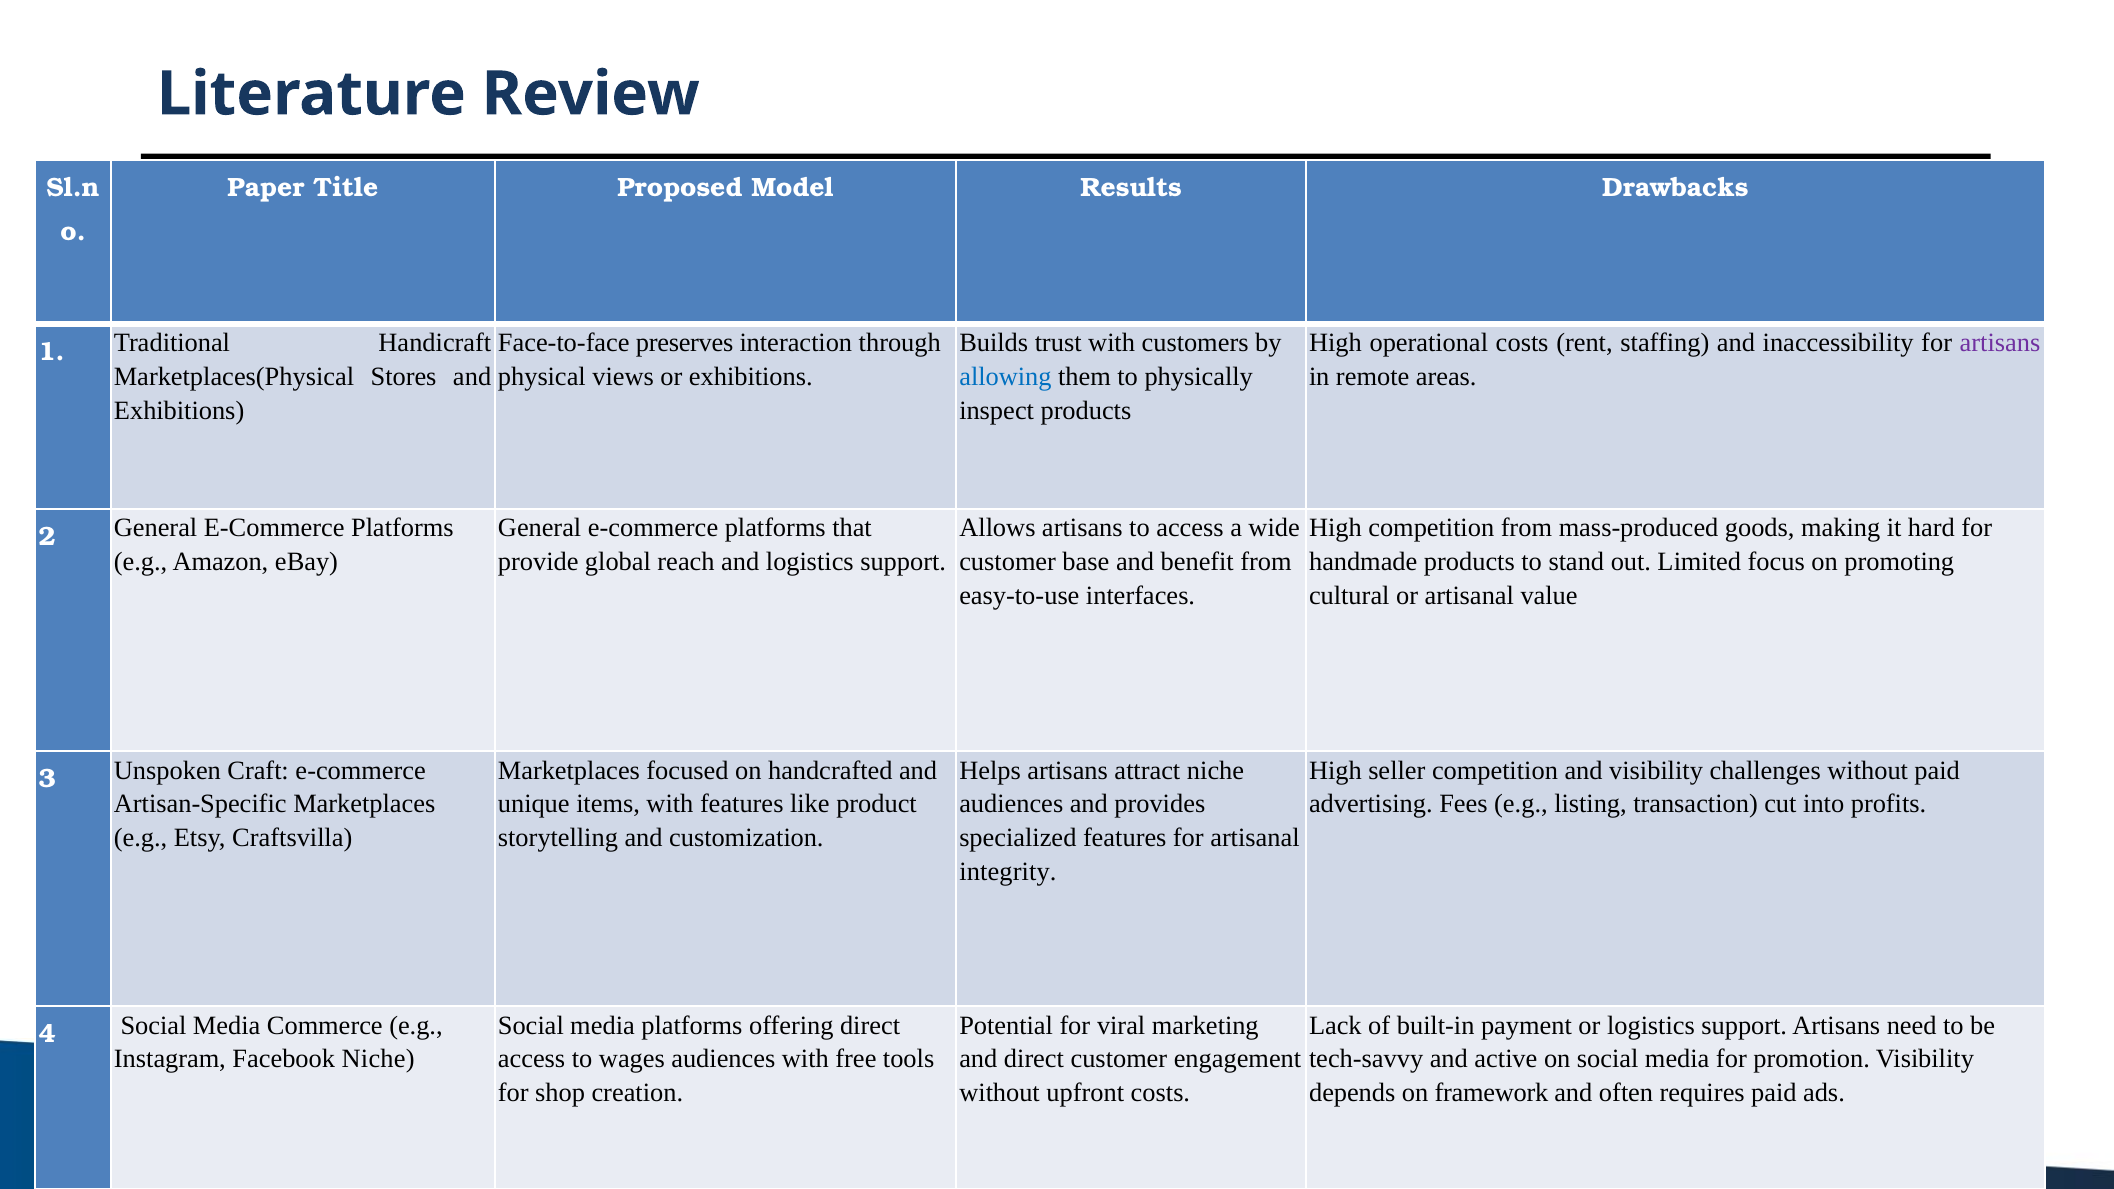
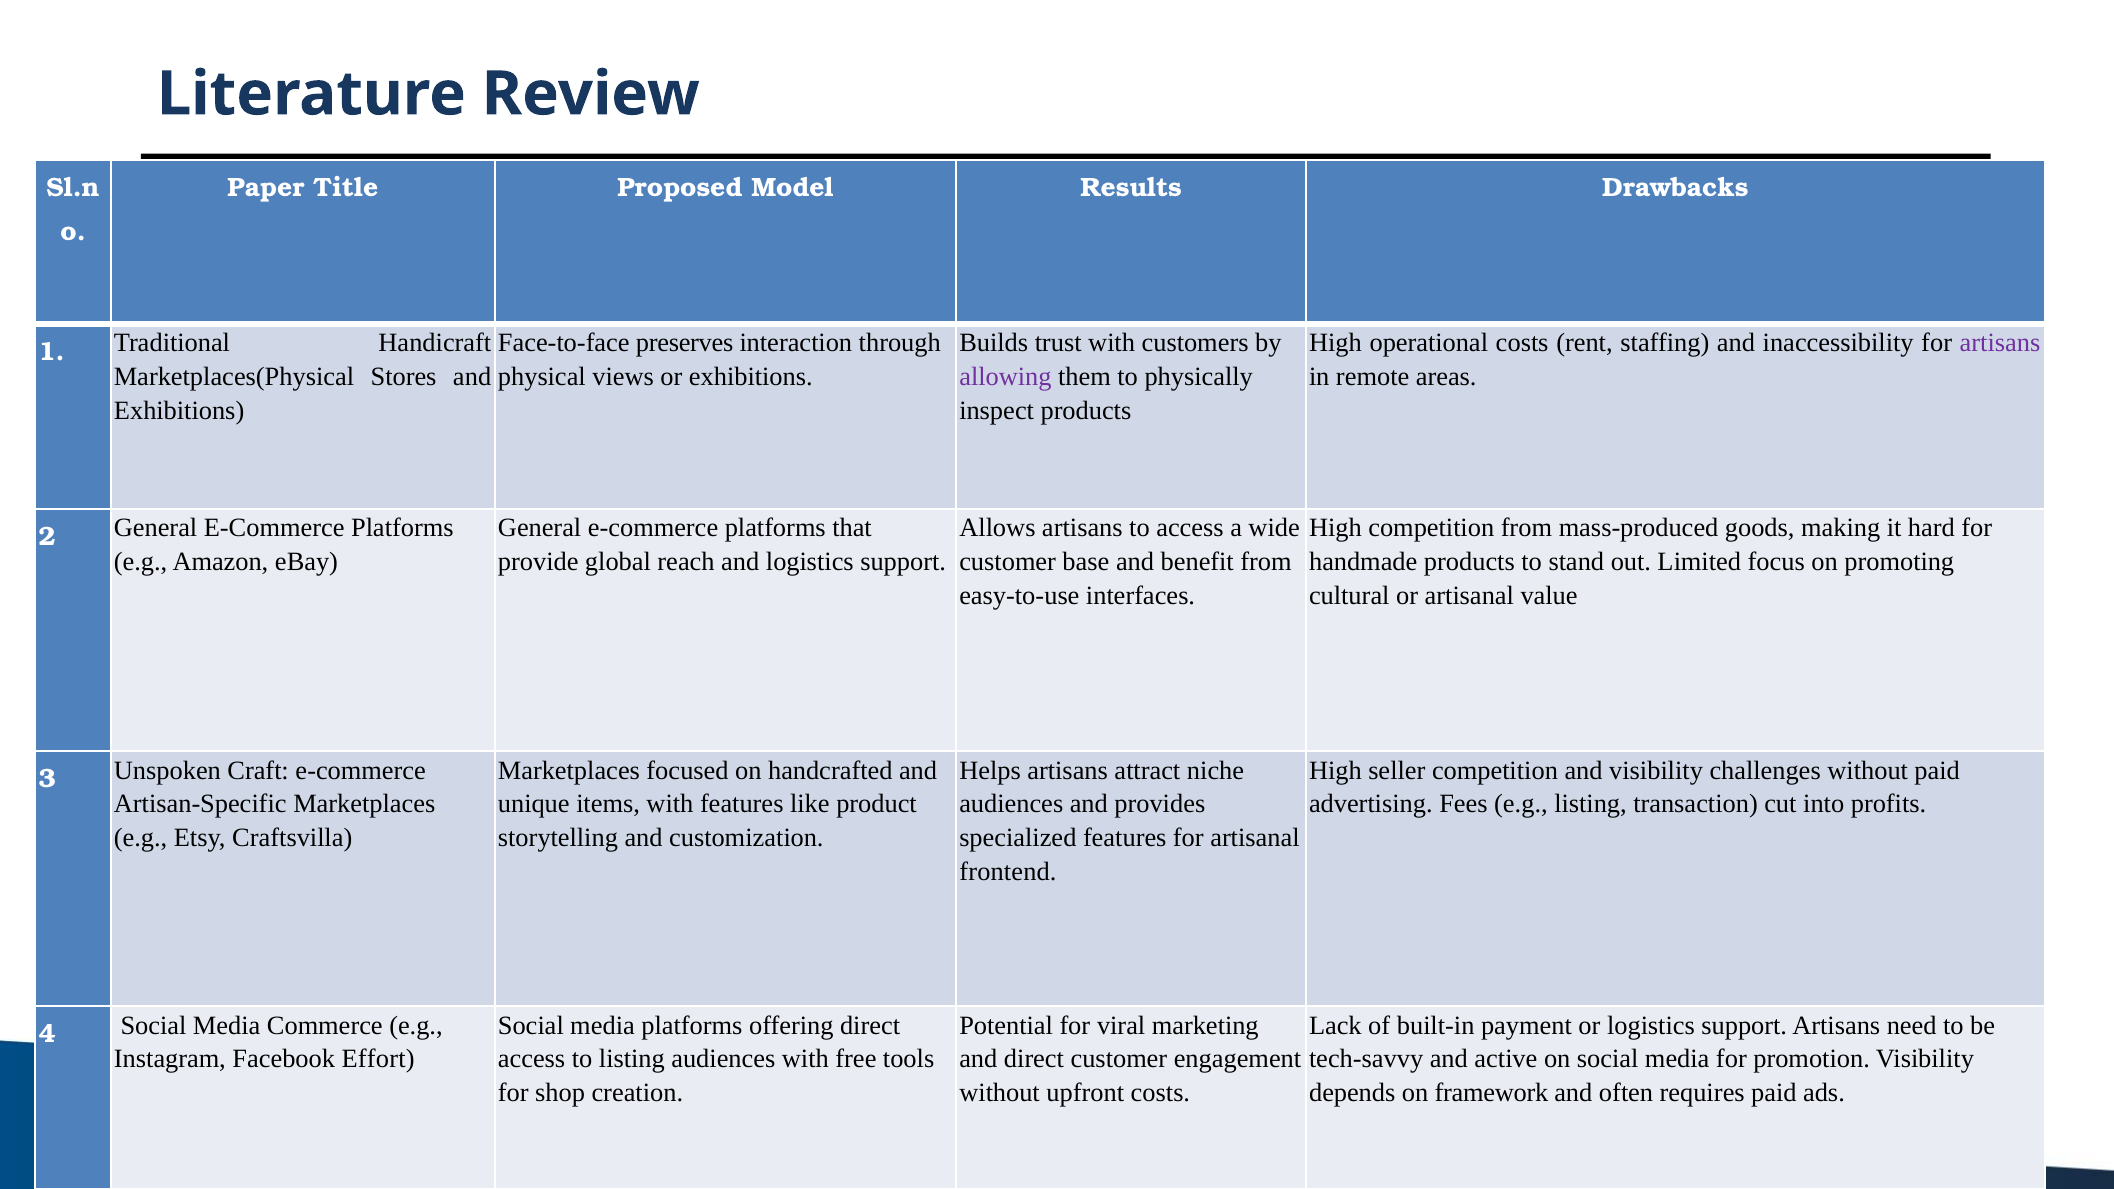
allowing colour: blue -> purple
integrity: integrity -> frontend
Facebook Niche: Niche -> Effort
to wages: wages -> listing
